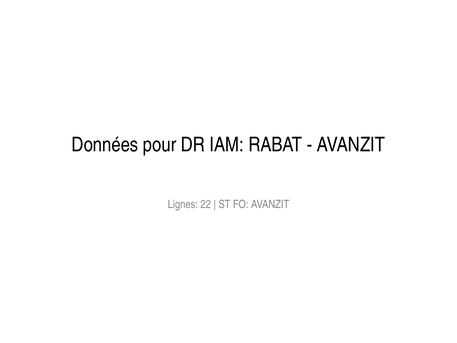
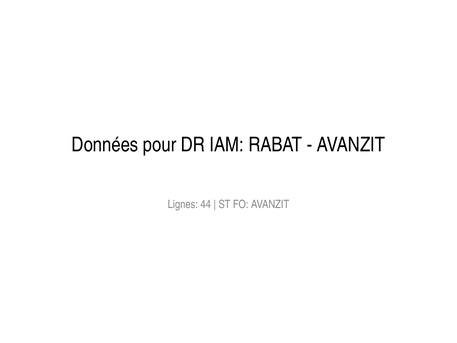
22: 22 -> 44
